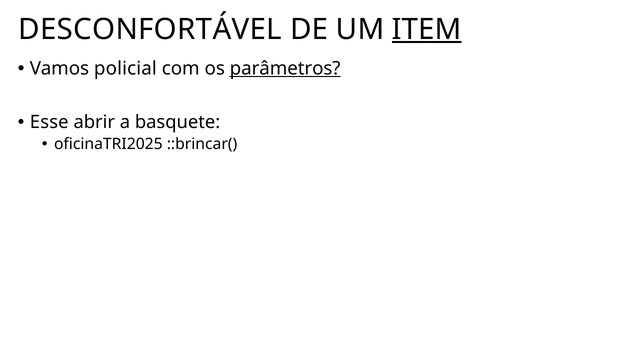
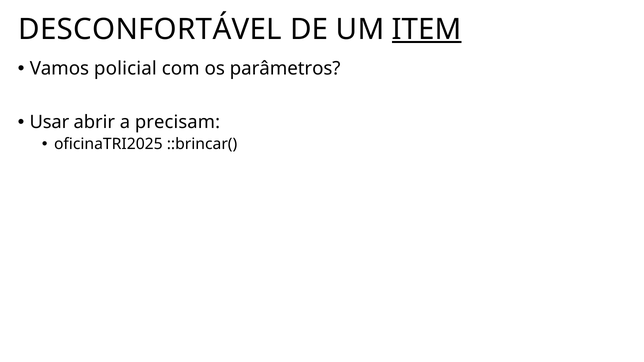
parâmetros underline: present -> none
Esse: Esse -> Usar
basquete: basquete -> precisam
